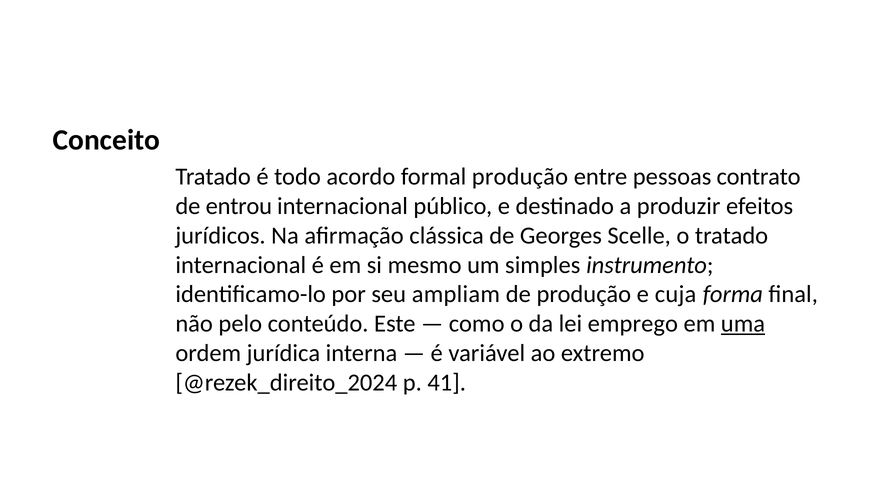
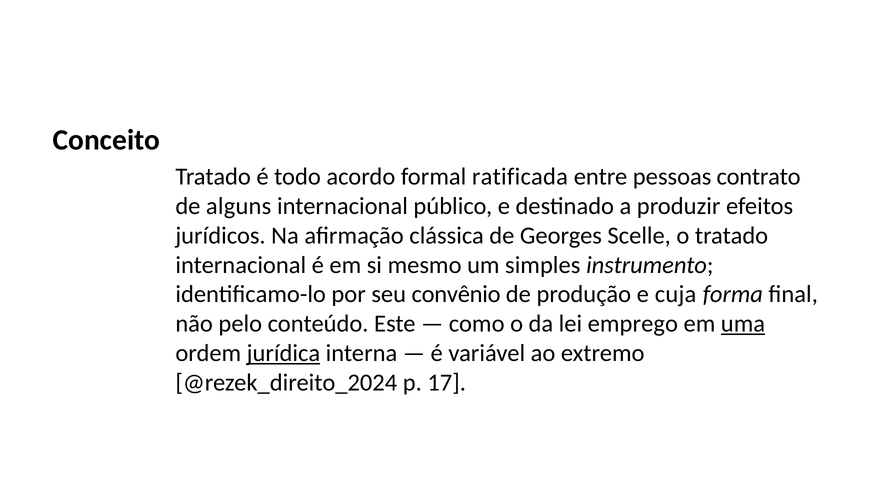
formal produção: produção -> ratificada
entrou: entrou -> alguns
ampliam: ampliam -> convênio
jurídica underline: none -> present
41: 41 -> 17
